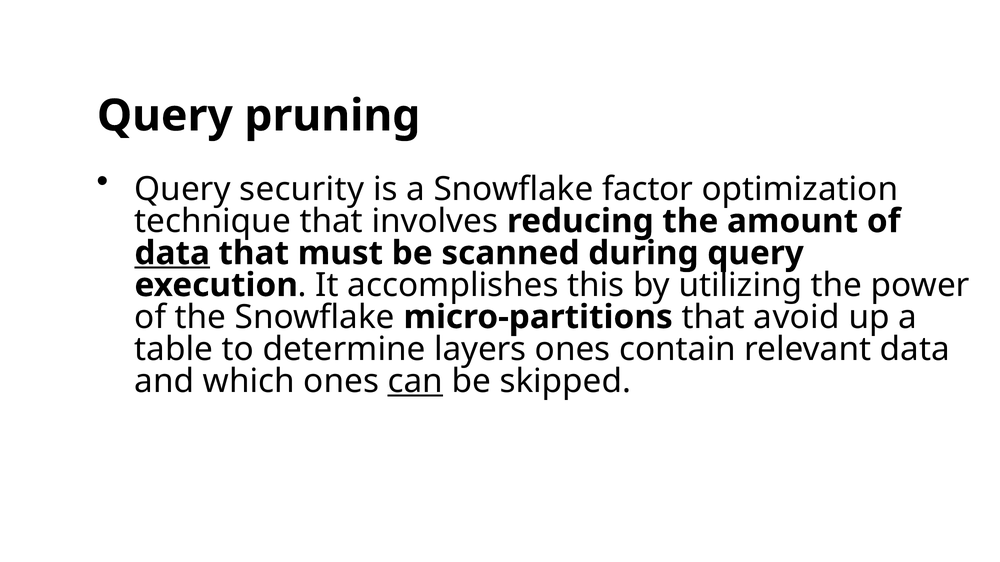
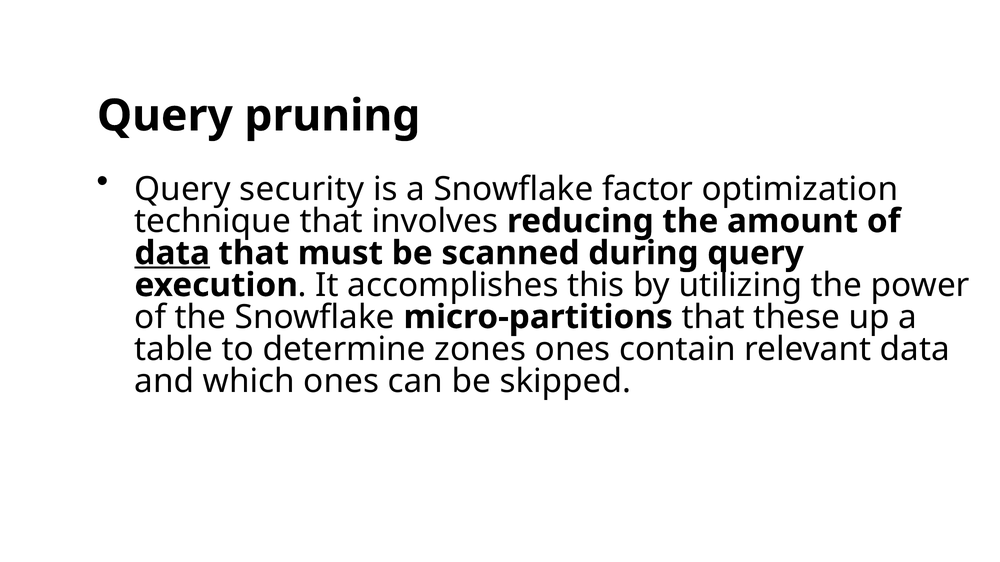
avoid: avoid -> these
layers: layers -> zones
can underline: present -> none
